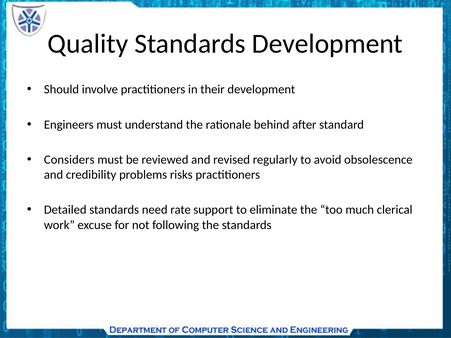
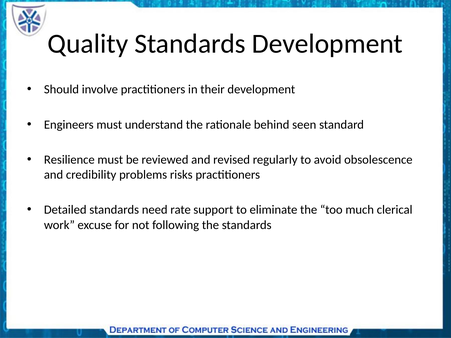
after: after -> seen
Considers: Considers -> Resilience
